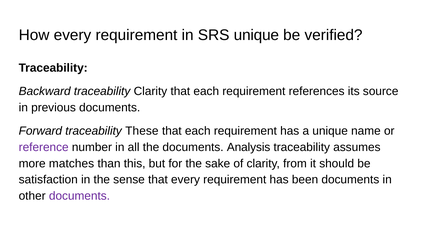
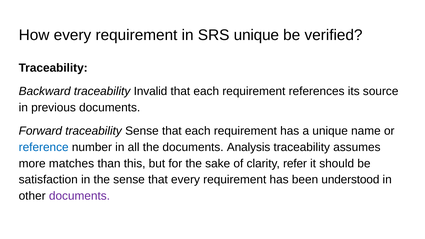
traceability Clarity: Clarity -> Invalid
traceability These: These -> Sense
reference colour: purple -> blue
from: from -> refer
been documents: documents -> understood
